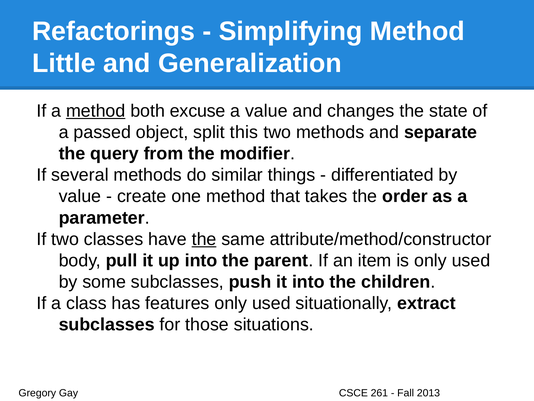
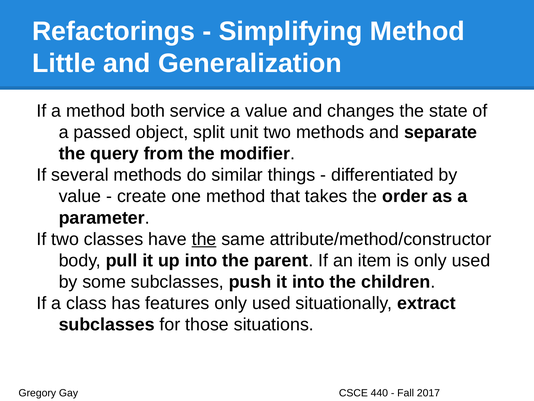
method at (96, 111) underline: present -> none
excuse: excuse -> service
this: this -> unit
261: 261 -> 440
2013: 2013 -> 2017
